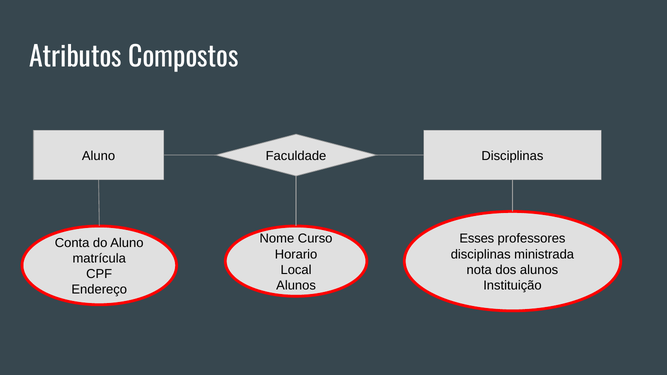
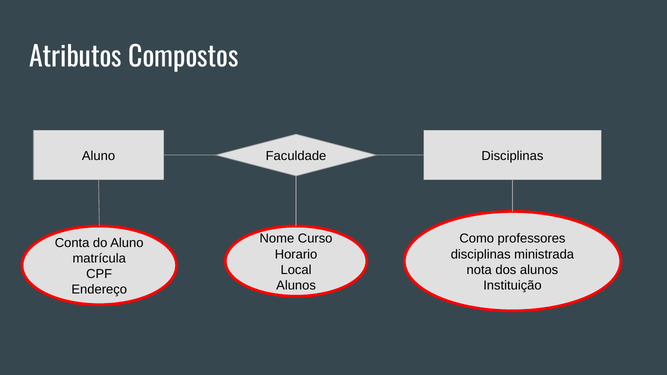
Esses: Esses -> Como
